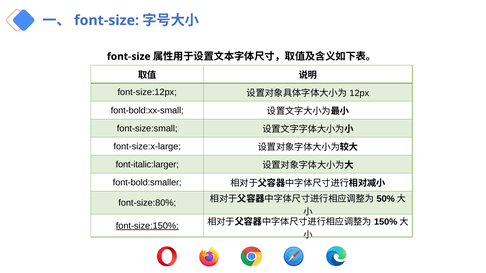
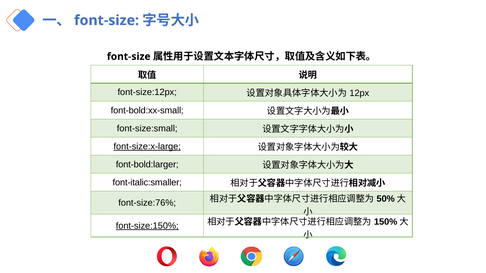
font-size:x-large underline: none -> present
font-italic:larger: font-italic:larger -> font-bold:larger
font-bold:smaller: font-bold:smaller -> font-italic:smaller
font-size:80%: font-size:80% -> font-size:76%
